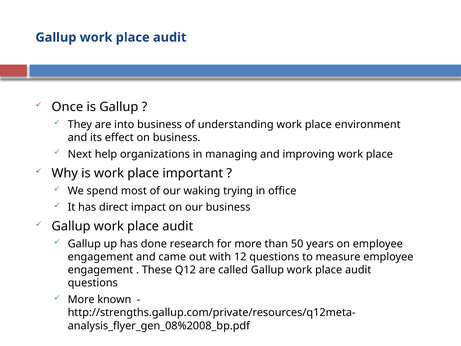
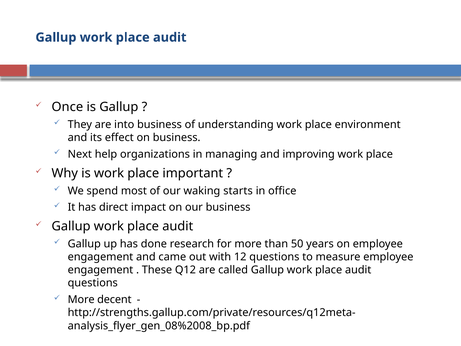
trying: trying -> starts
known: known -> decent
